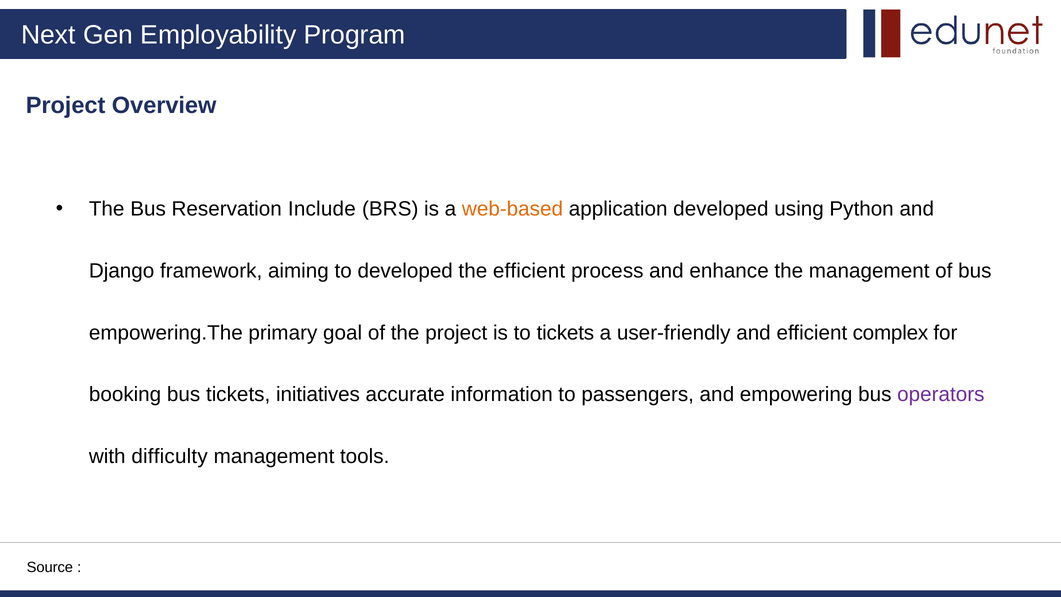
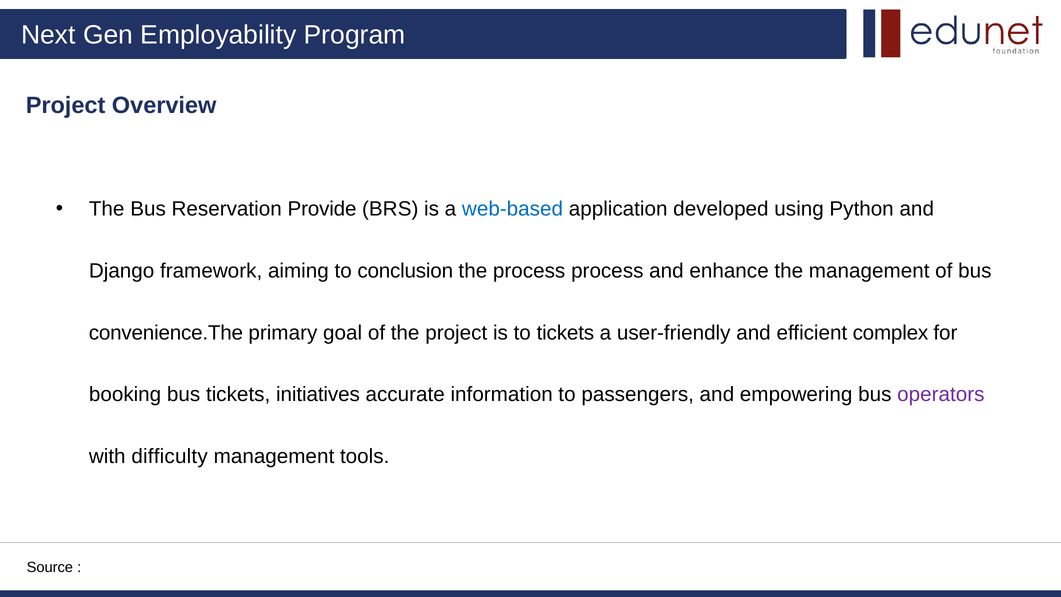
Include: Include -> Provide
web-based colour: orange -> blue
to developed: developed -> conclusion
the efficient: efficient -> process
empowering.The: empowering.The -> convenience.The
